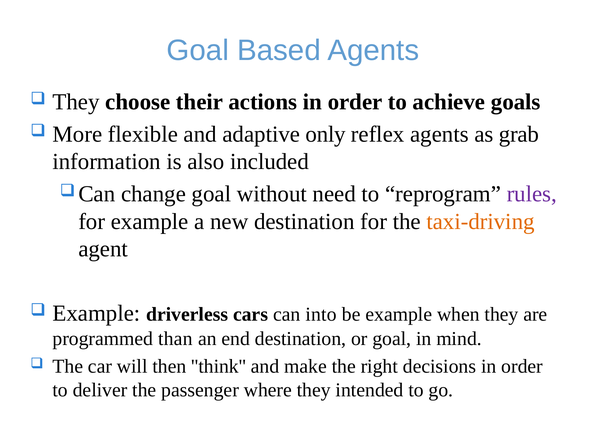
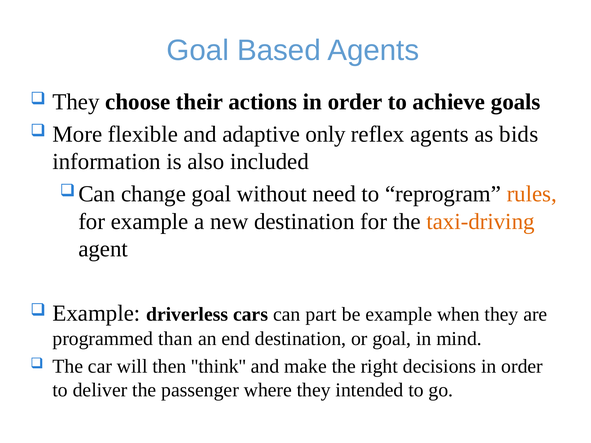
grab: grab -> bids
rules colour: purple -> orange
into: into -> part
